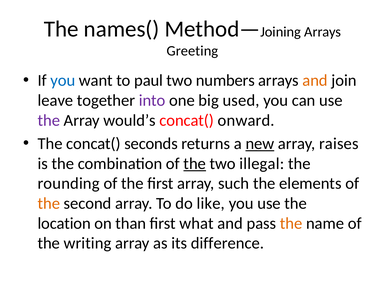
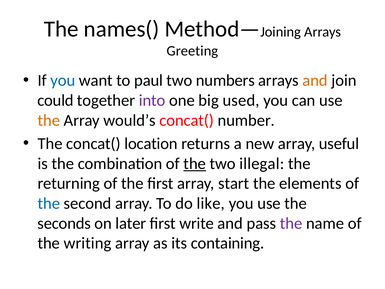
leave: leave -> could
the at (49, 120) colour: purple -> orange
onward: onward -> number
seconds: seconds -> location
new underline: present -> none
raises: raises -> useful
rounding: rounding -> returning
such: such -> start
the at (49, 203) colour: orange -> blue
location: location -> seconds
than: than -> later
what: what -> write
the at (291, 223) colour: orange -> purple
difference: difference -> containing
